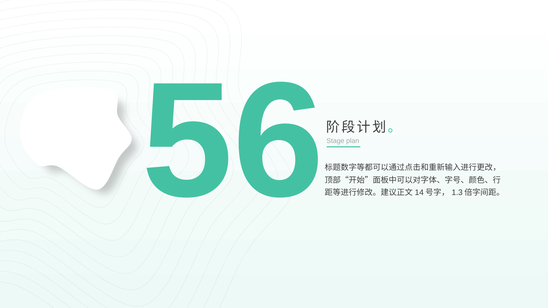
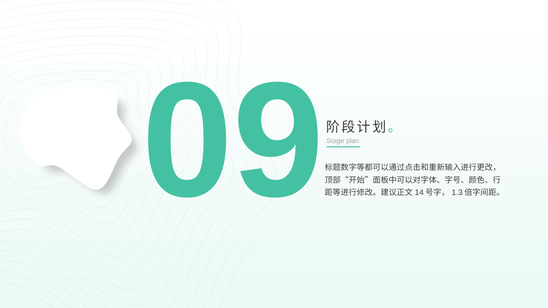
56: 56 -> 09
